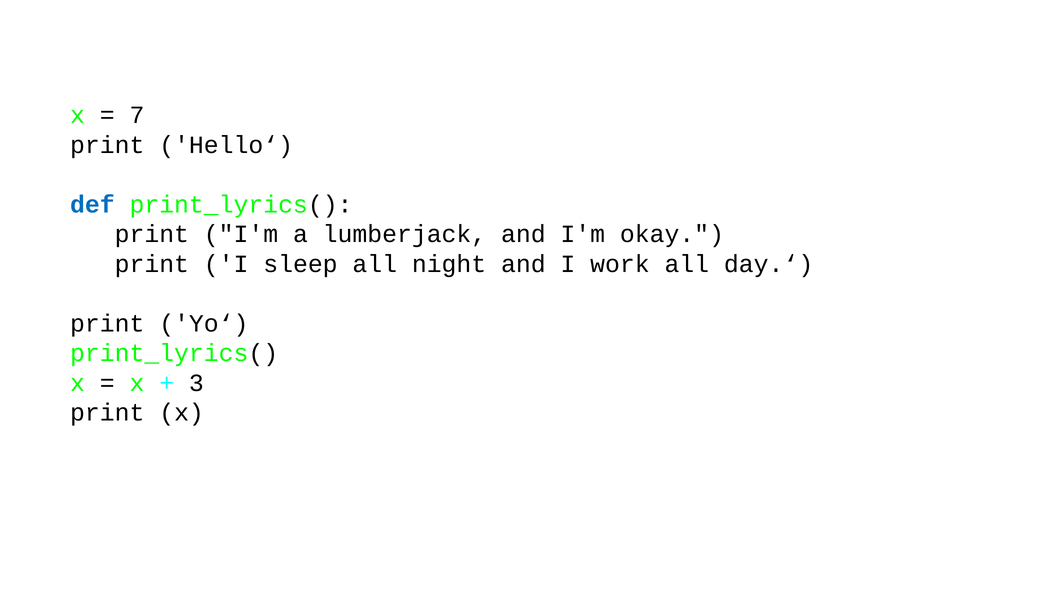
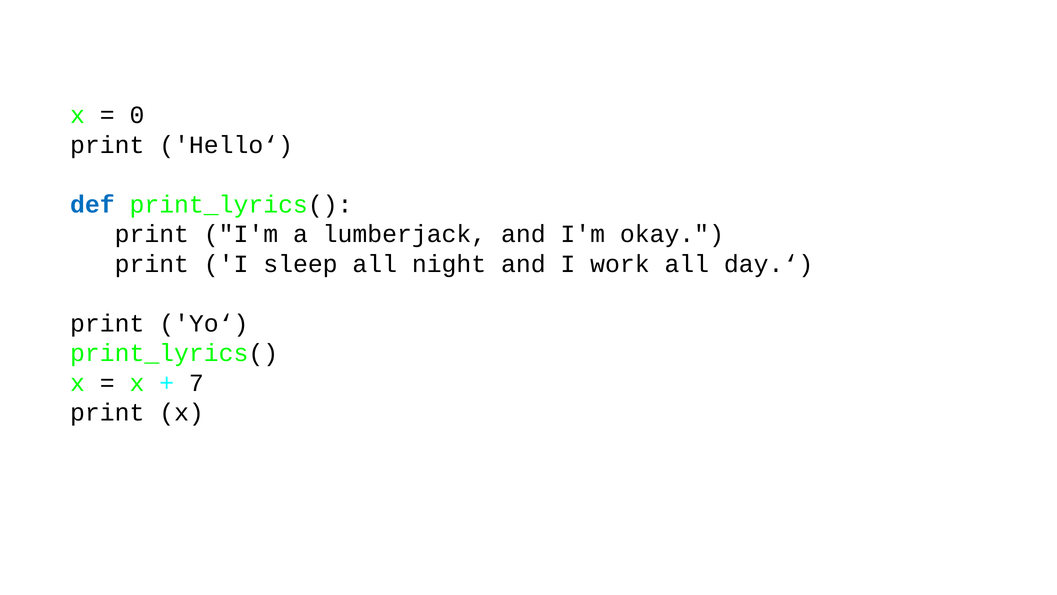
7: 7 -> 0
3: 3 -> 7
